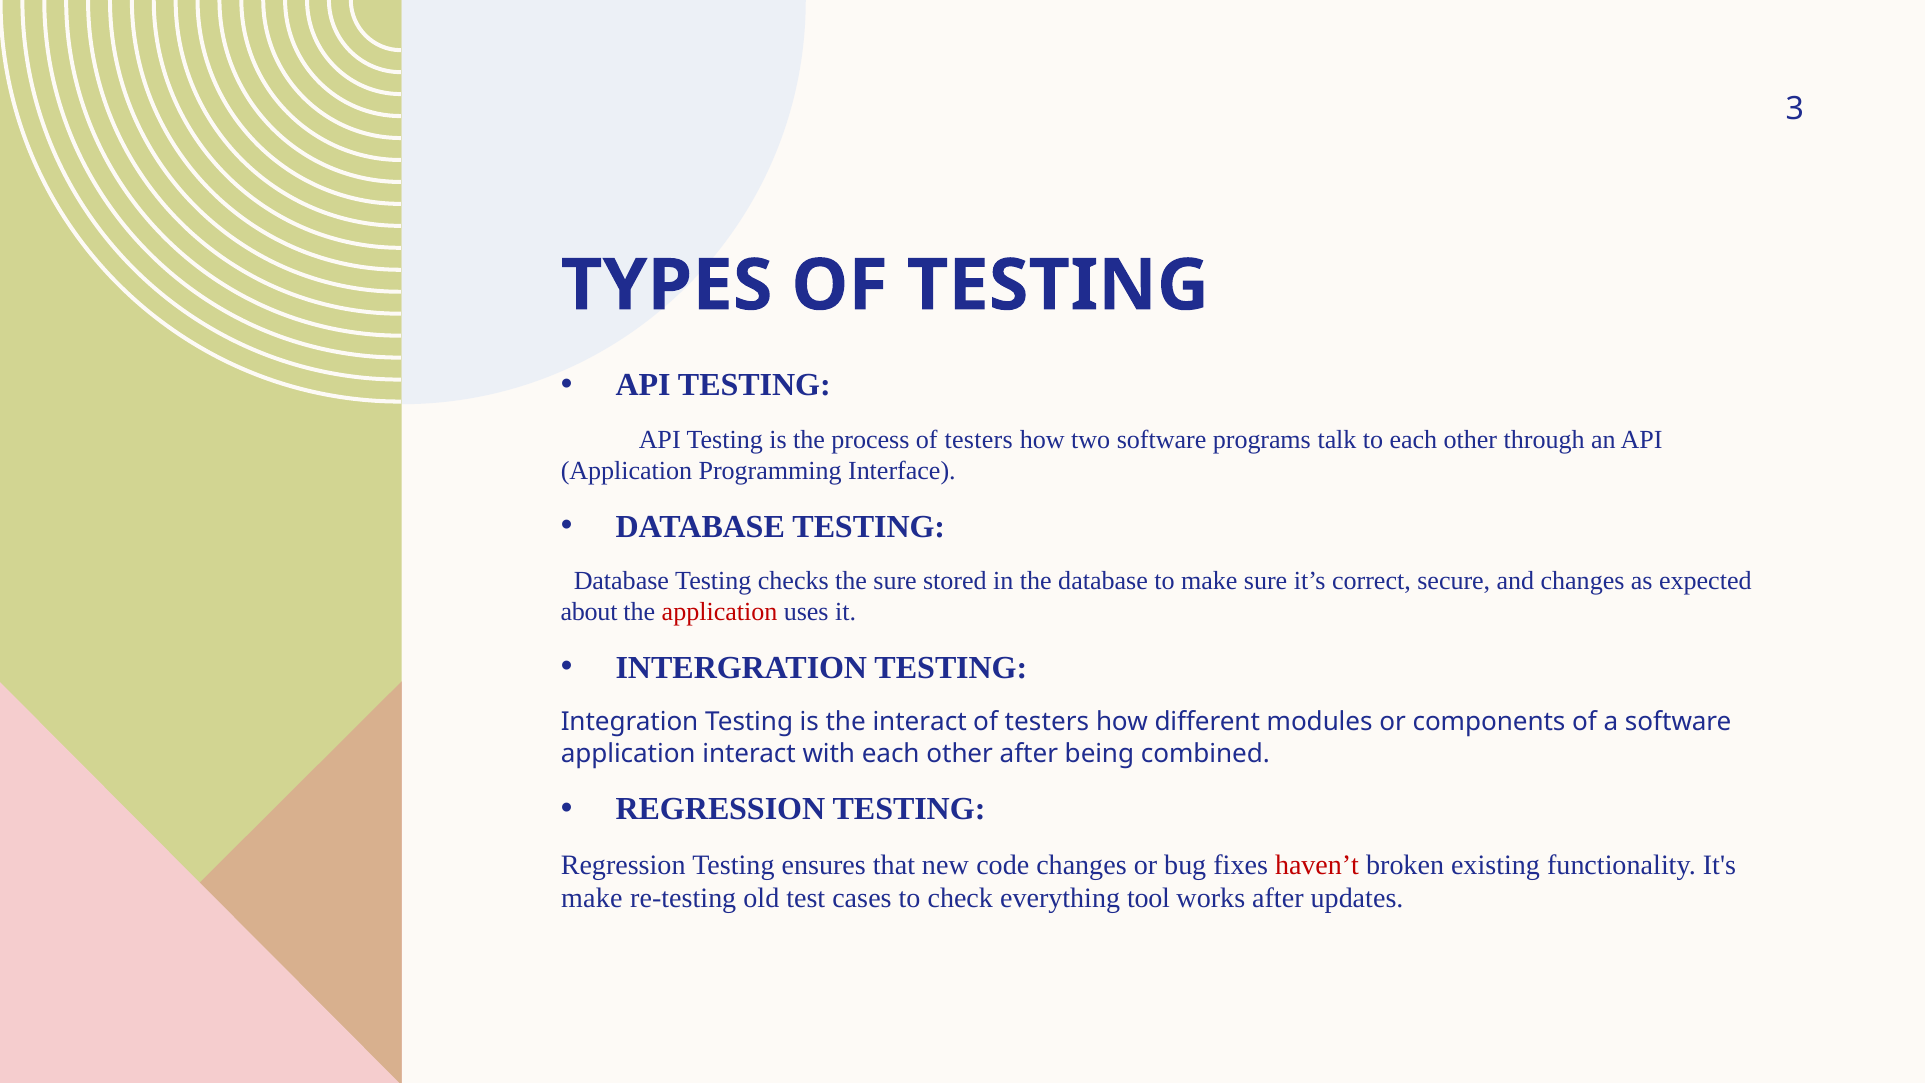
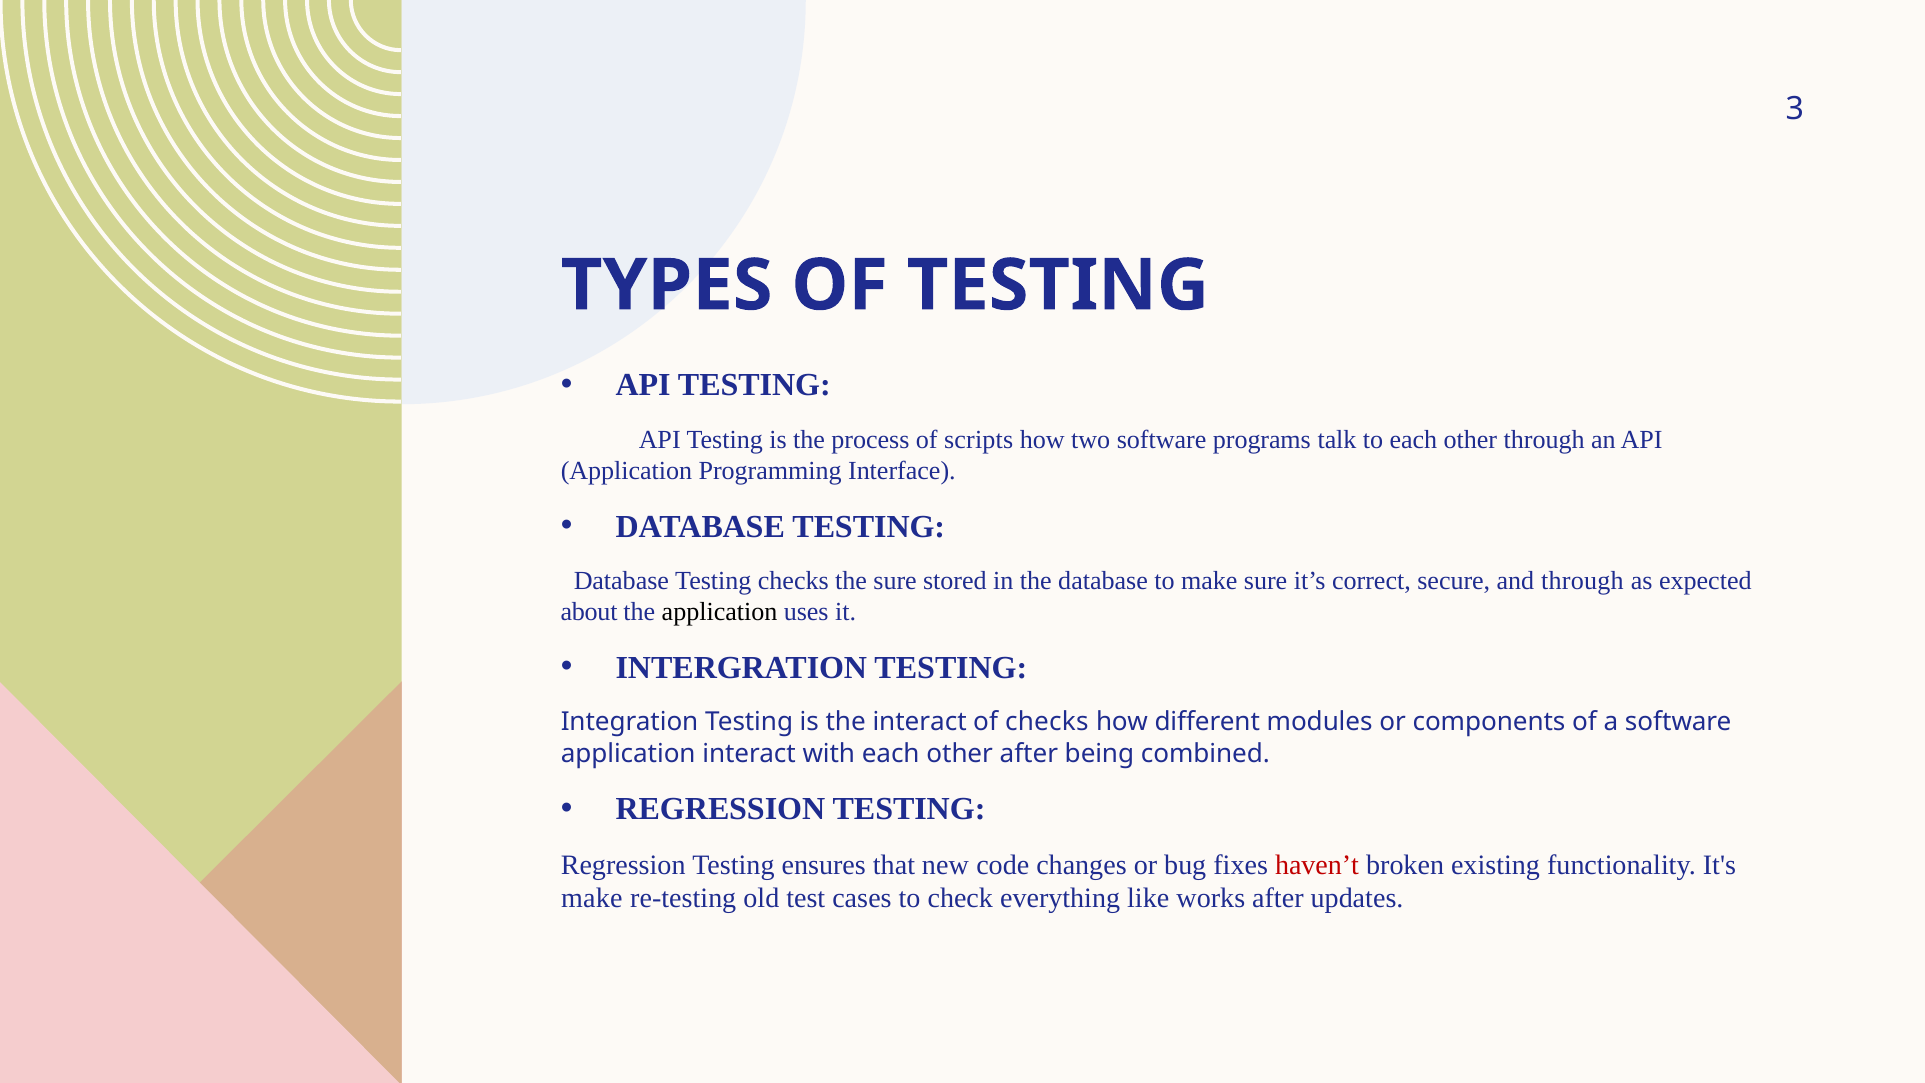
process of testers: testers -> scripts
and changes: changes -> through
application at (720, 612) colour: red -> black
testers at (1047, 722): testers -> checks
tool: tool -> like
